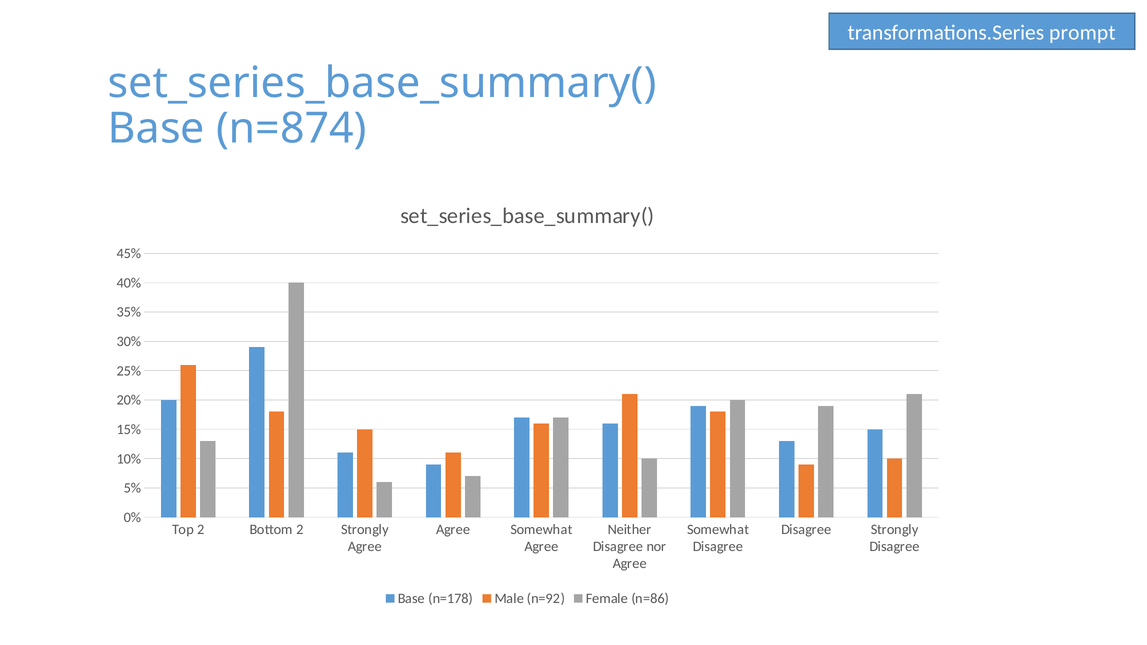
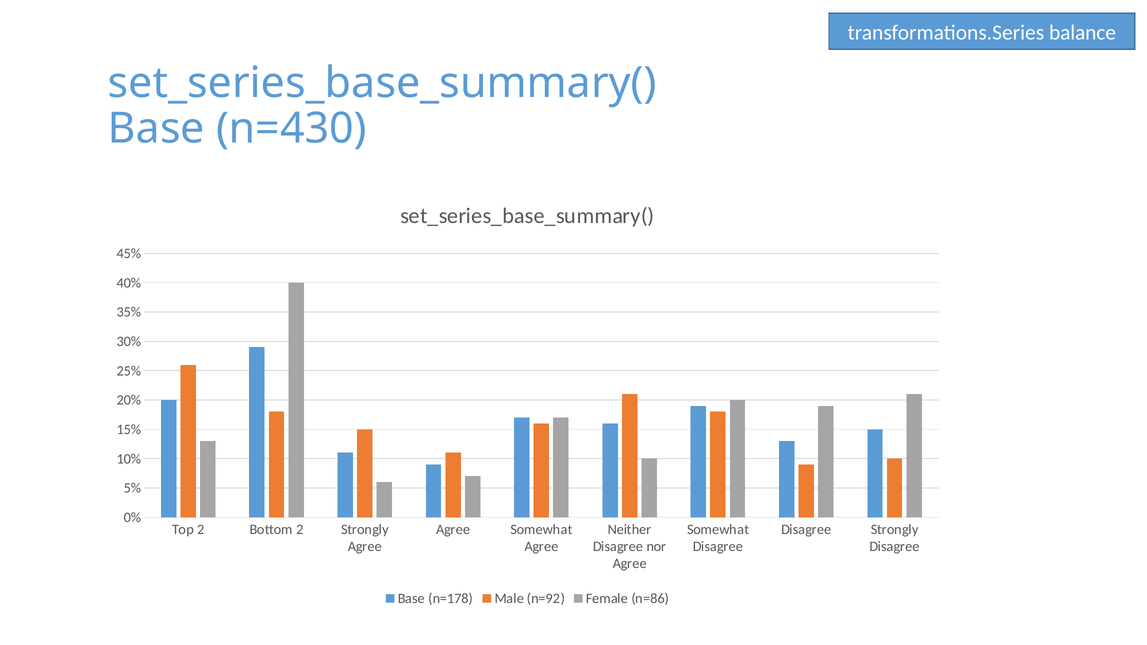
prompt: prompt -> balance
n=874: n=874 -> n=430
